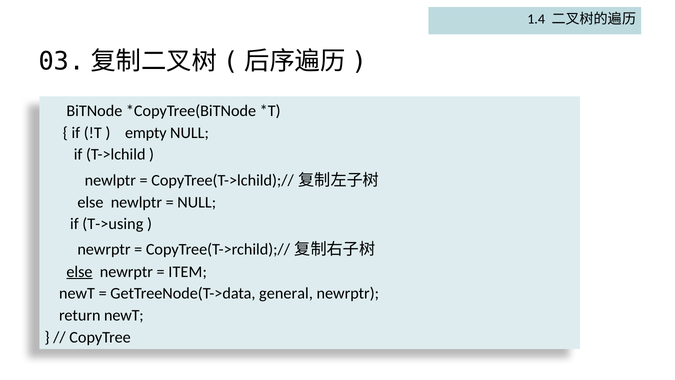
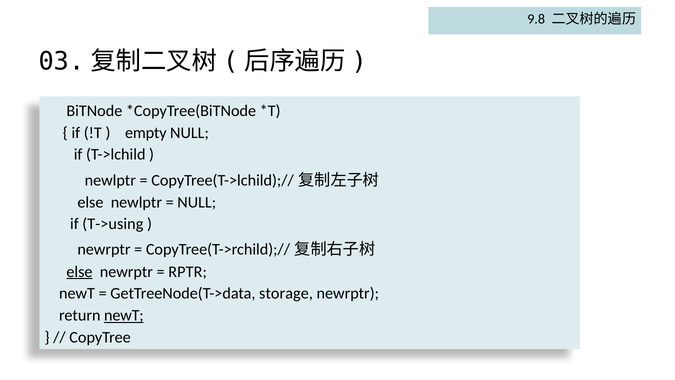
1.4: 1.4 -> 9.8
ITEM: ITEM -> RPTR
general: general -> storage
newT at (124, 315) underline: none -> present
